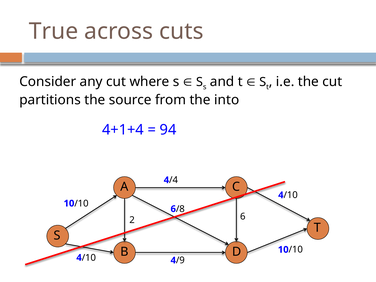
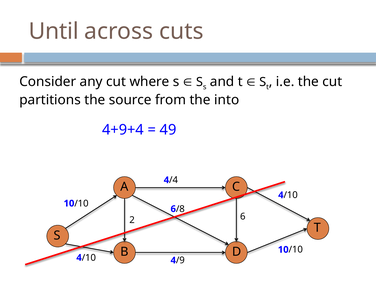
True: True -> Until
4+1+4: 4+1+4 -> 4+9+4
94: 94 -> 49
